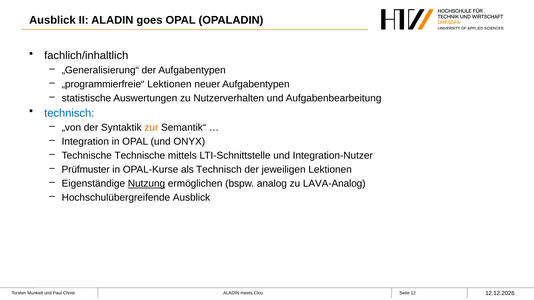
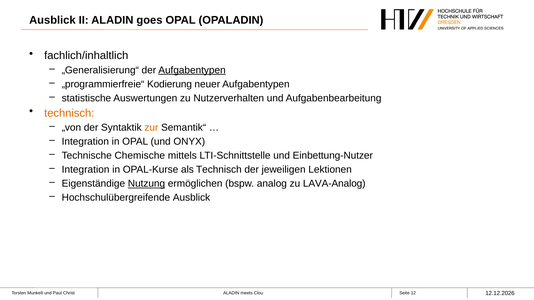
Aufgabentypen at (192, 70) underline: none -> present
„programmierfreie“ Lektionen: Lektionen -> Kodierung
technisch at (69, 113) colour: blue -> orange
Technische Technische: Technische -> Chemische
Integration-Nutzer: Integration-Nutzer -> Einbettung-Nutzer
Prüfmuster at (86, 170): Prüfmuster -> Integration
